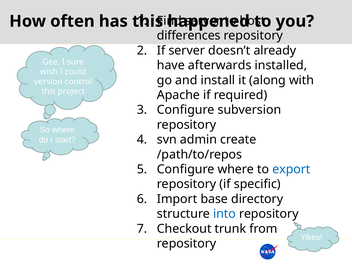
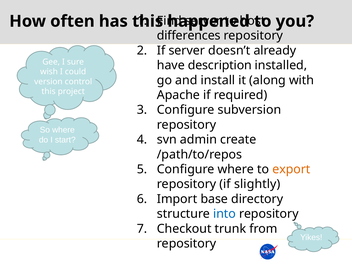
afterwards: afterwards -> description
export colour: blue -> orange
specific: specific -> slightly
